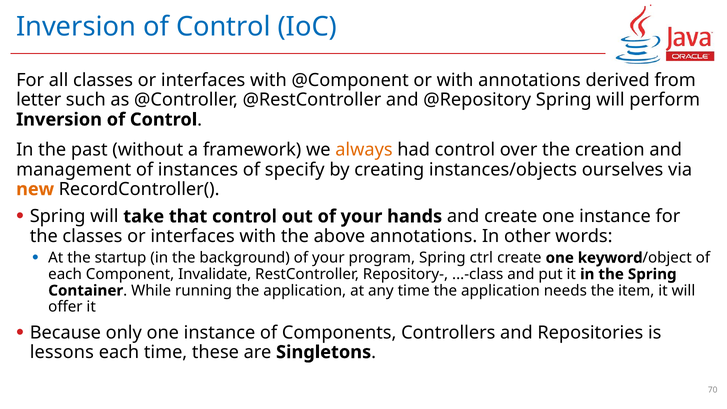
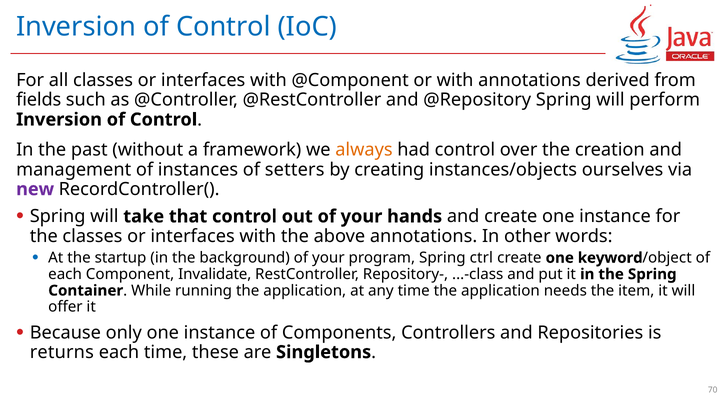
letter: letter -> fields
specify: specify -> setters
new colour: orange -> purple
lessons: lessons -> returns
